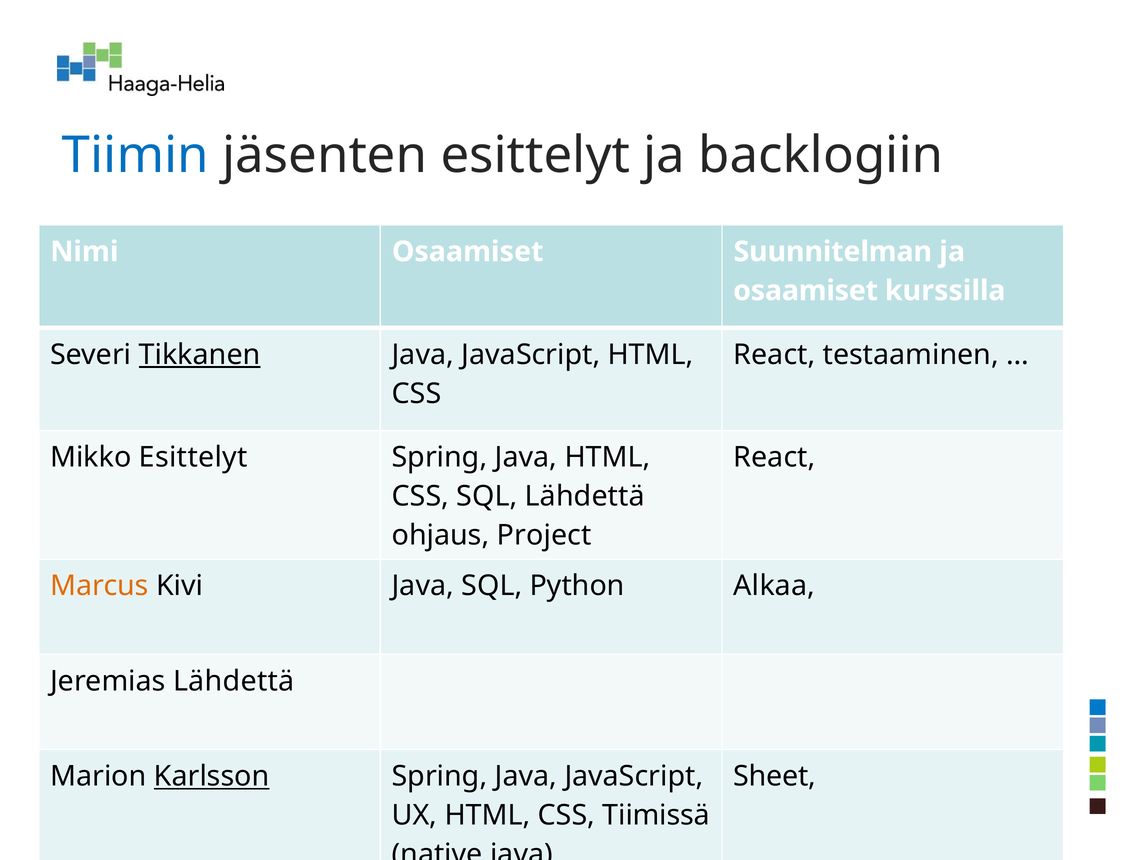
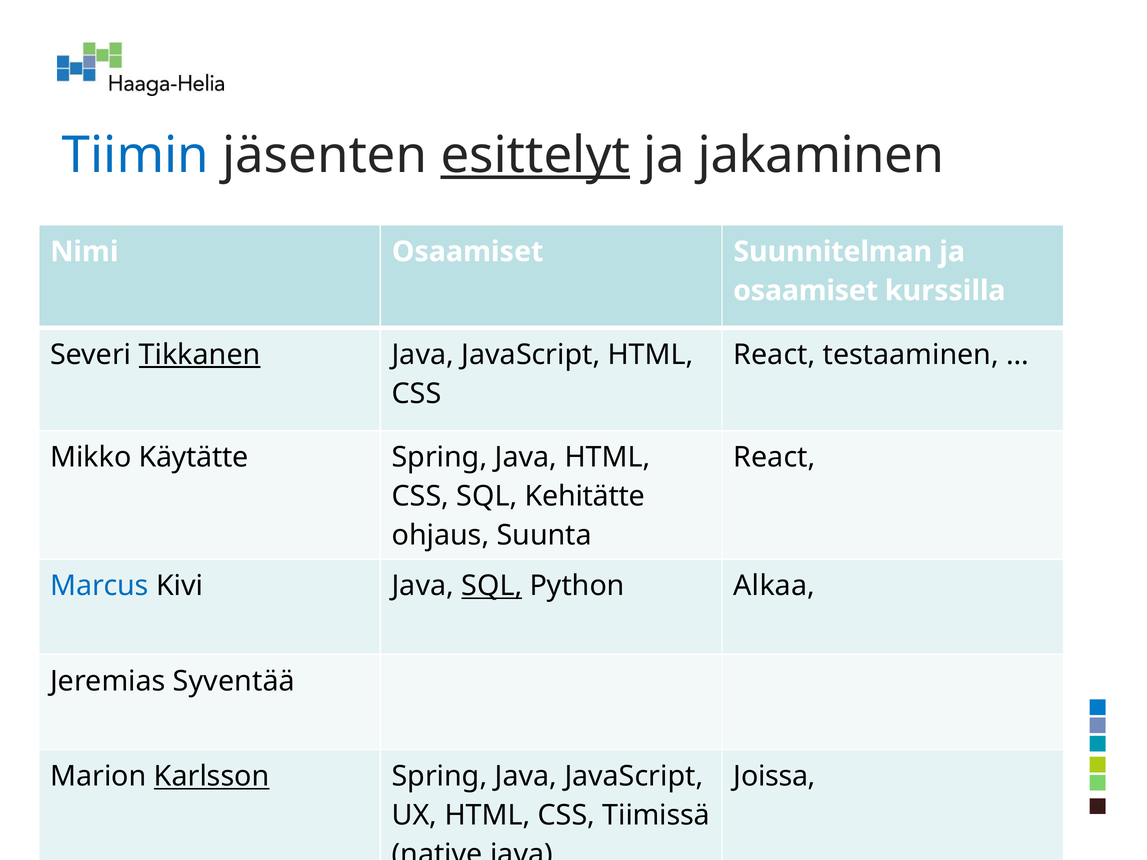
esittelyt at (535, 155) underline: none -> present
backlogiin: backlogiin -> jakaminen
Mikko Esittelyt: Esittelyt -> Käytätte
SQL Lähdettä: Lähdettä -> Kehitätte
Project: Project -> Suunta
Marcus colour: orange -> blue
SQL at (492, 586) underline: none -> present
Jeremias Lähdettä: Lähdettä -> Syventää
Sheet: Sheet -> Joissa
